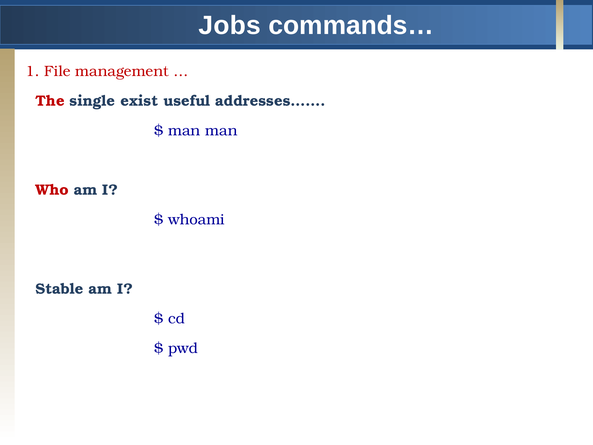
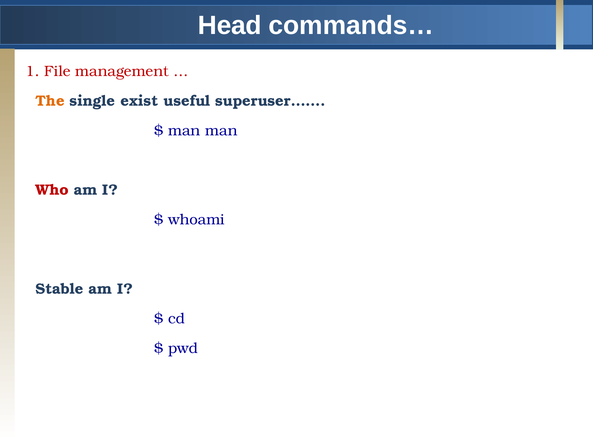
Jobs: Jobs -> Head
The colour: red -> orange
addresses……: addresses…… -> superuser……
